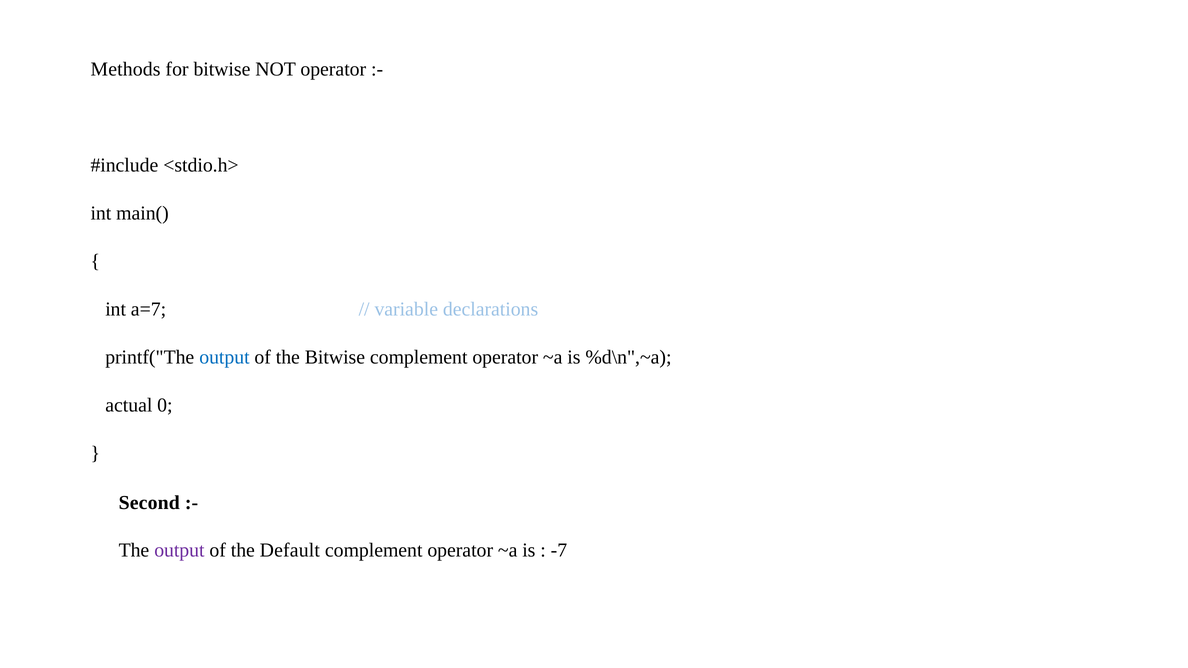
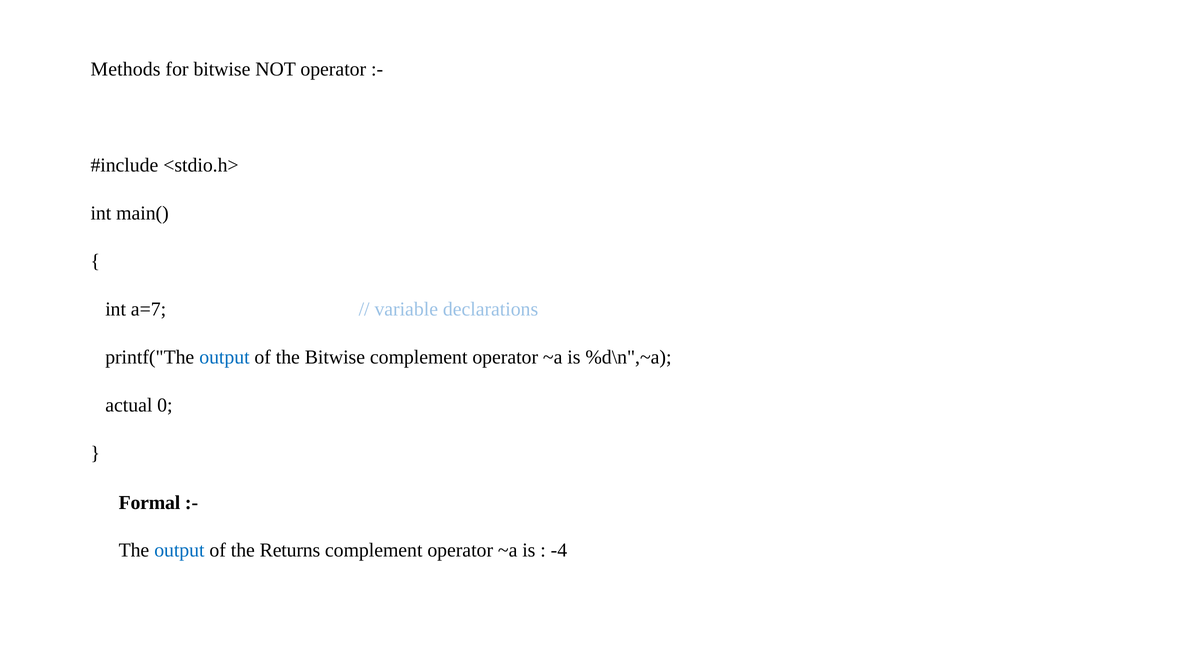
Second: Second -> Formal
output at (179, 550) colour: purple -> blue
Default: Default -> Returns
-7: -7 -> -4
